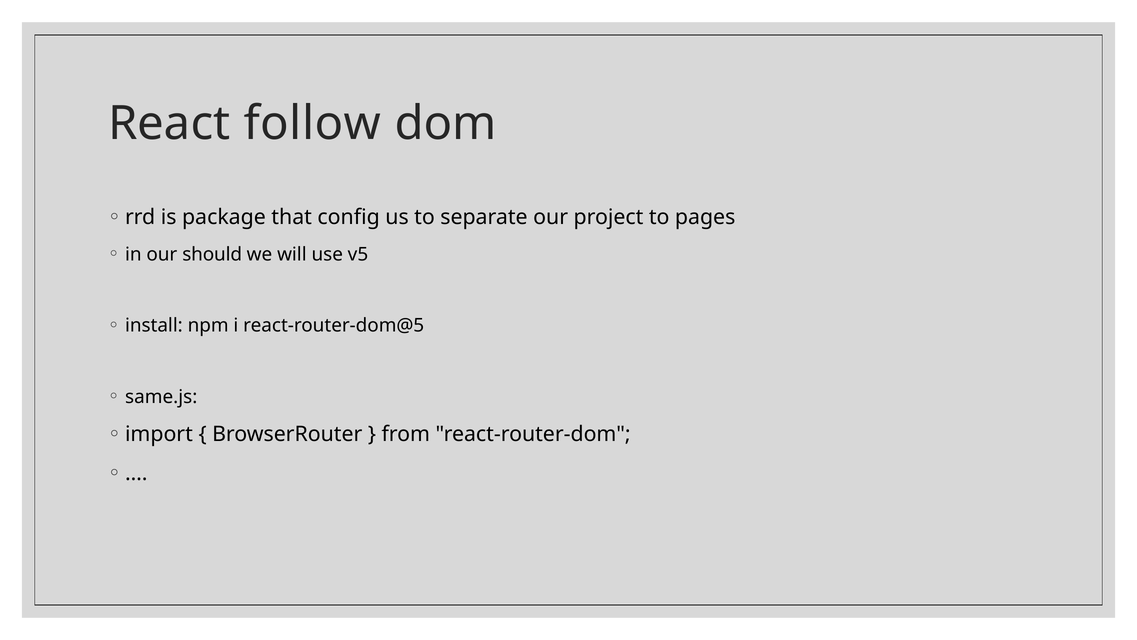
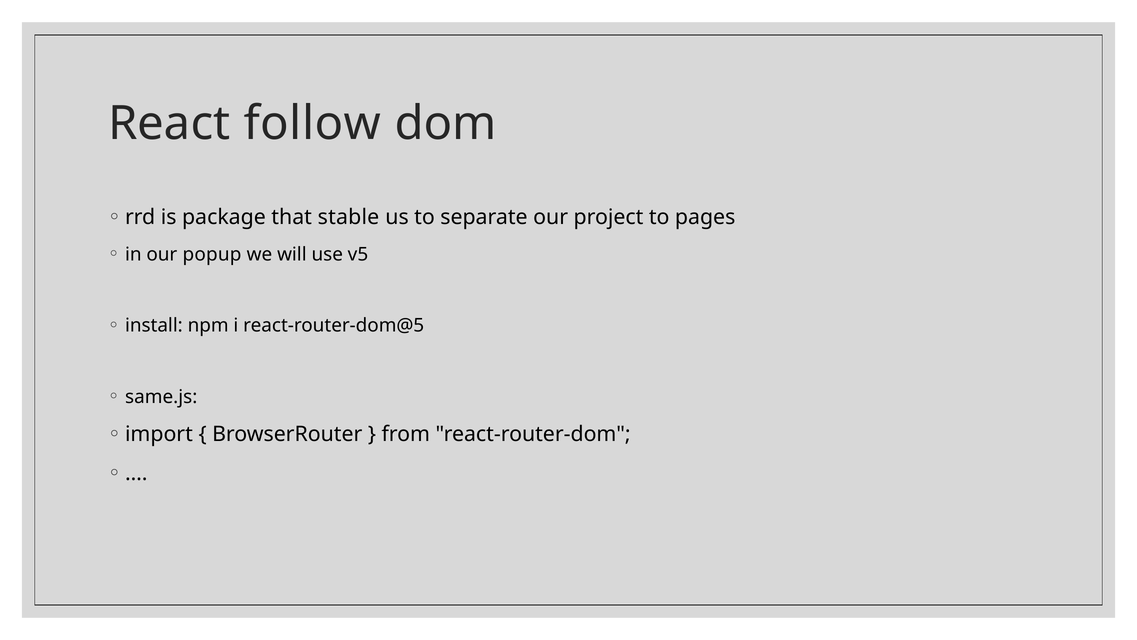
config: config -> stable
should: should -> popup
